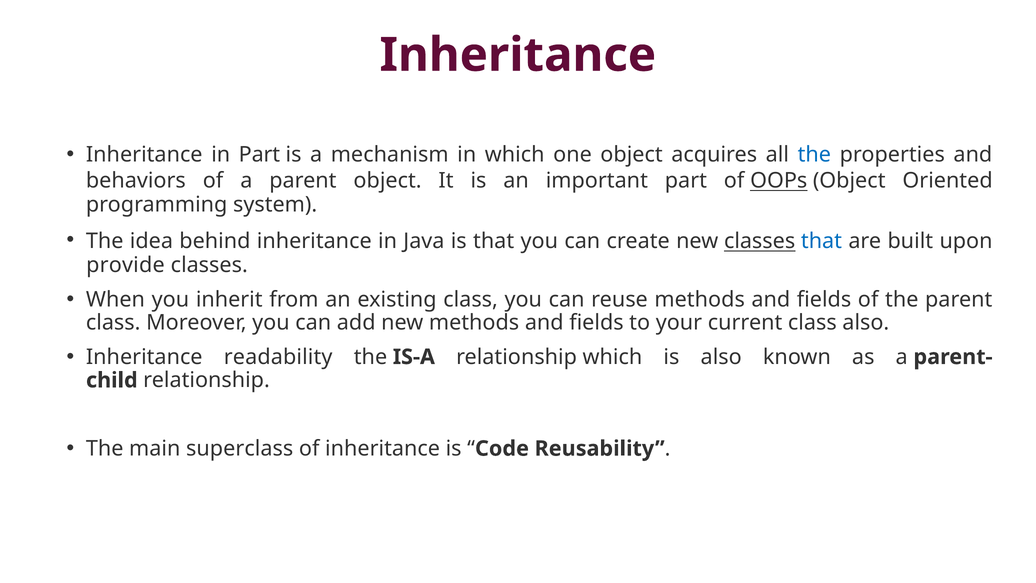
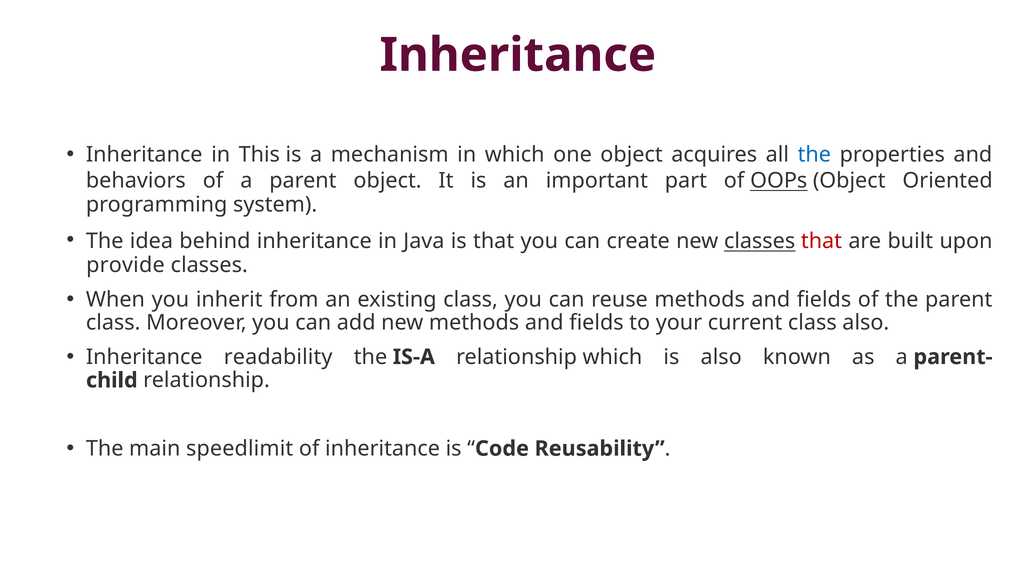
in Part: Part -> This
that at (821, 241) colour: blue -> red
superclass: superclass -> speedlimit
